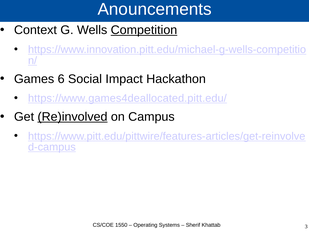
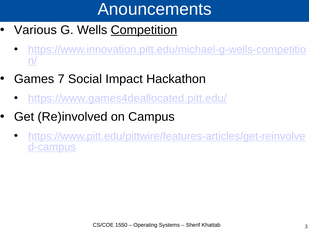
Context: Context -> Various
6: 6 -> 7
Re)involved underline: present -> none
